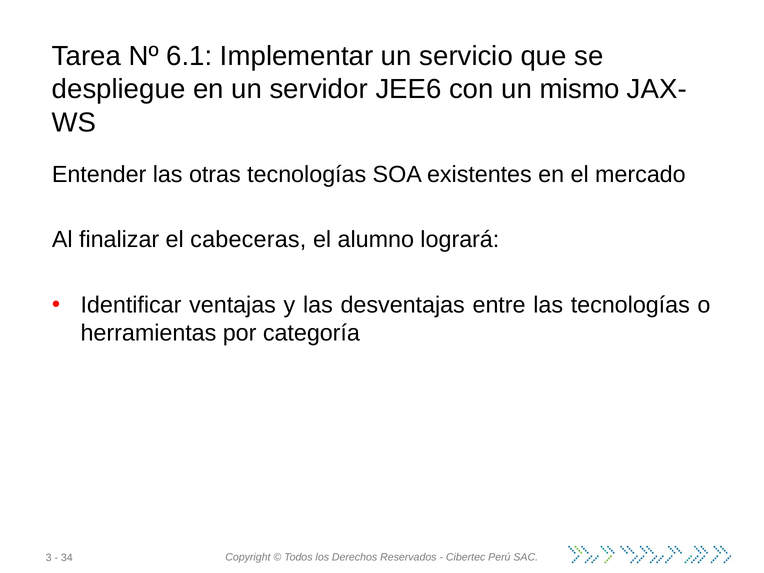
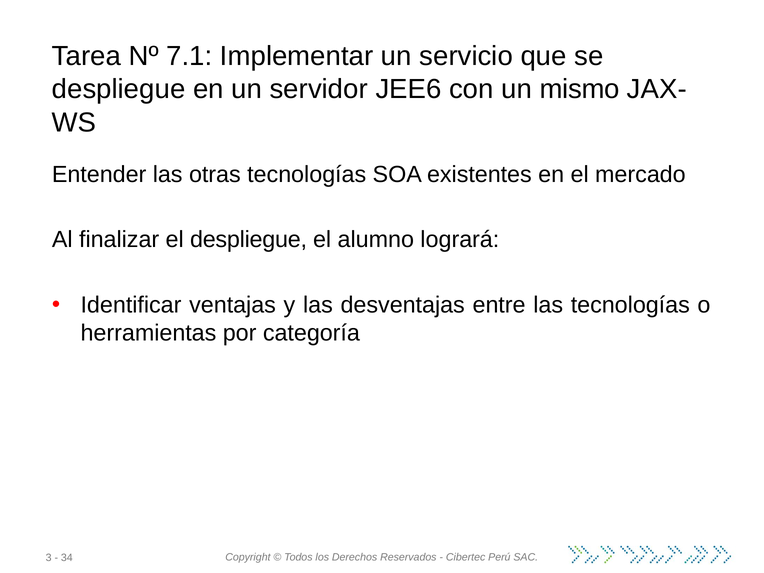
6.1: 6.1 -> 7.1
el cabeceras: cabeceras -> despliegue
